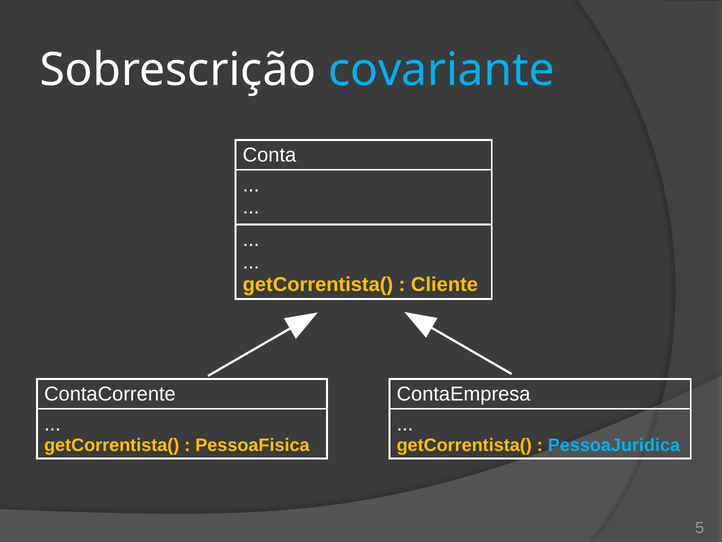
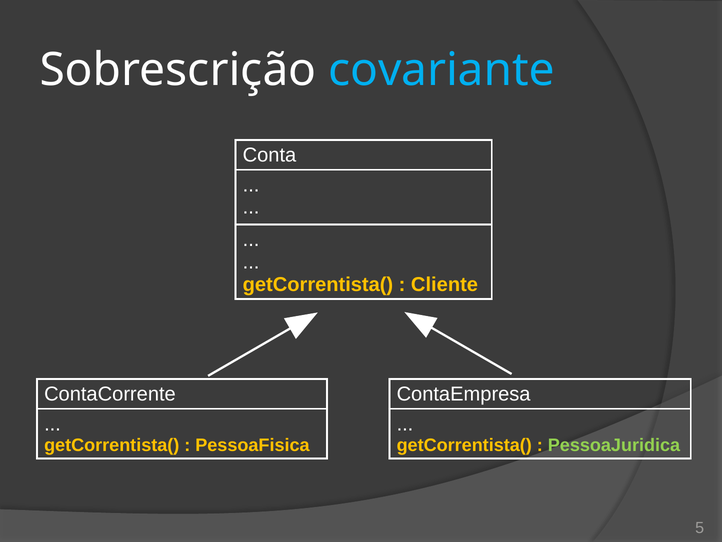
PessoaJuridica colour: light blue -> light green
